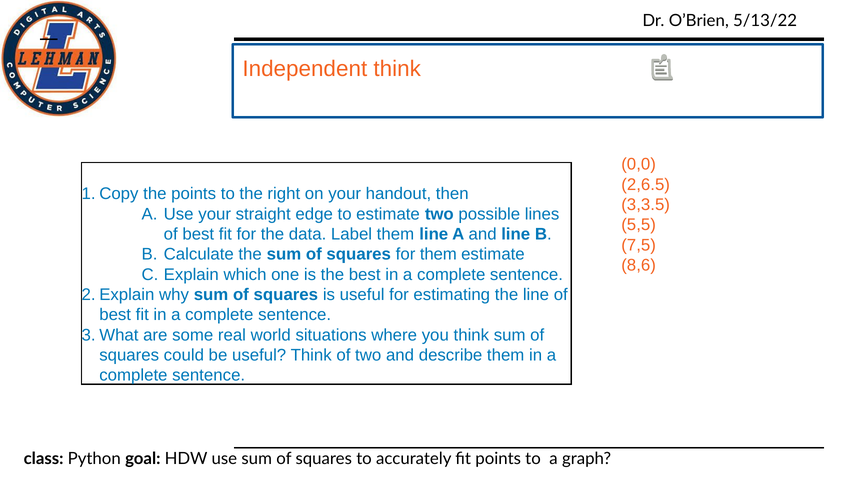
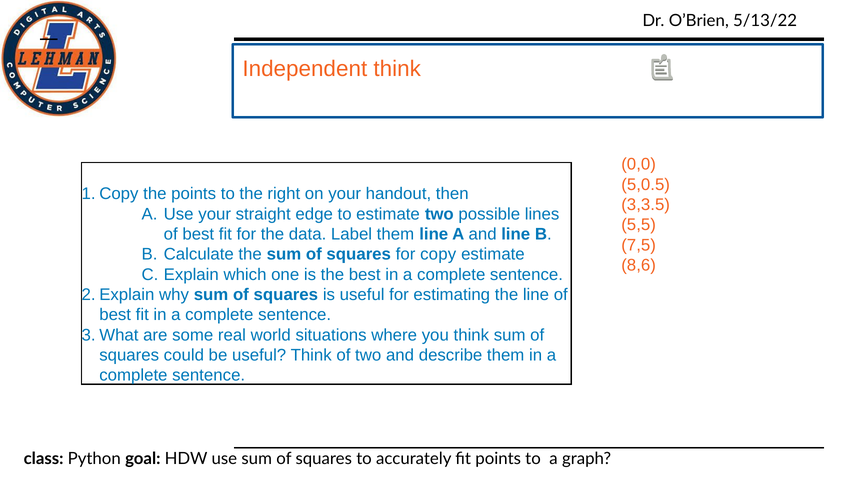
2,6.5: 2,6.5 -> 5,0.5
for them: them -> copy
